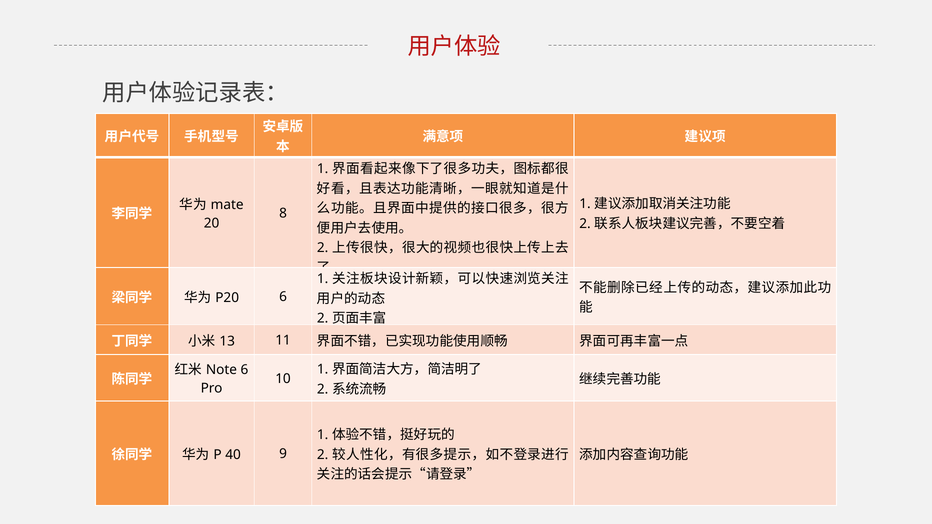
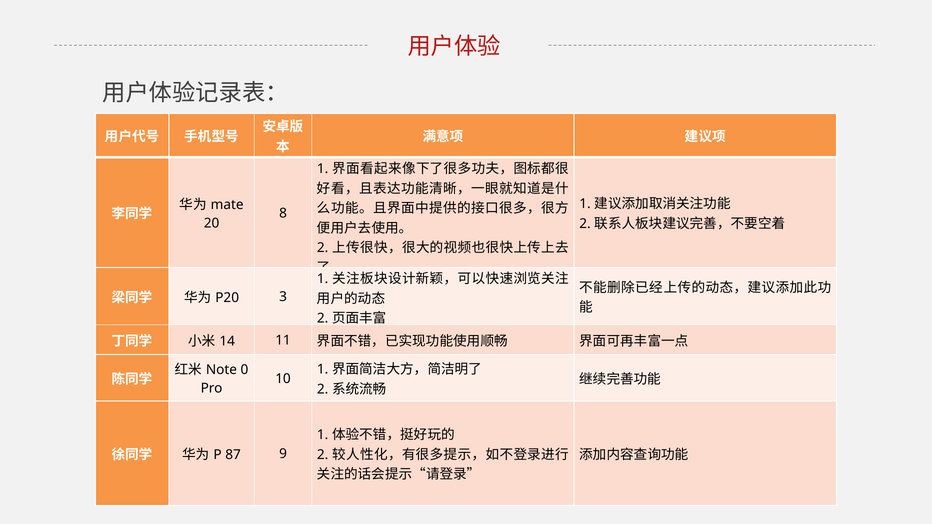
6 at (283, 297): 6 -> 3
13: 13 -> 14
6 at (245, 370): 6 -> 0
40: 40 -> 87
